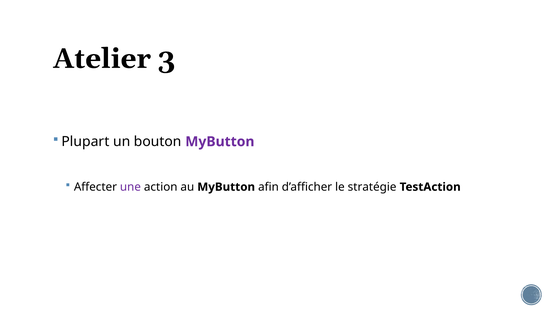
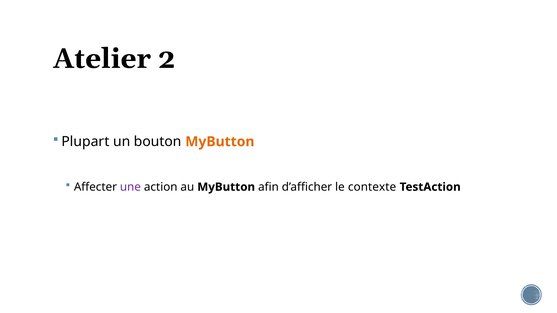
3: 3 -> 2
MyButton at (220, 142) colour: purple -> orange
stratégie: stratégie -> contexte
